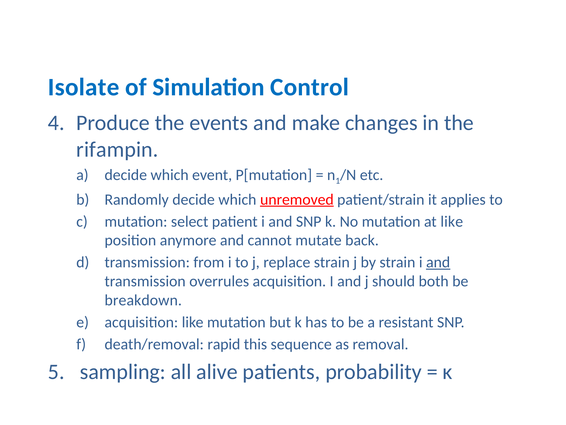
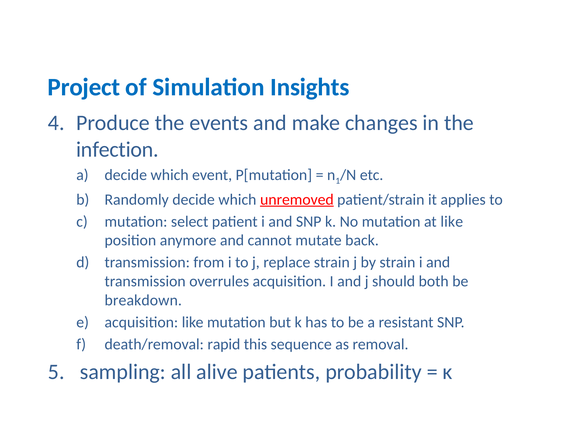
Isolate: Isolate -> Project
Control: Control -> Insights
rifampin: rifampin -> infection
and at (438, 262) underline: present -> none
